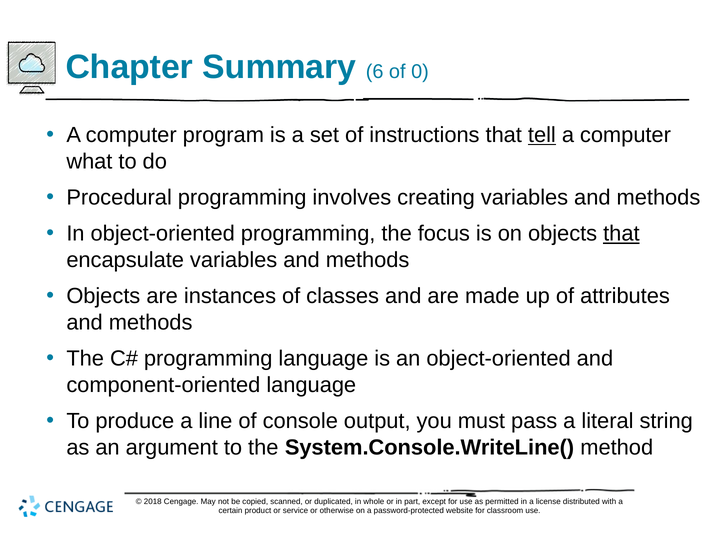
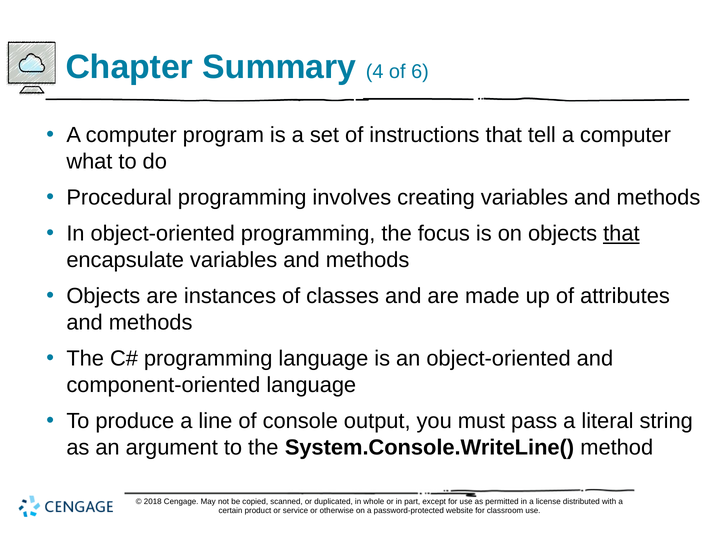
6: 6 -> 4
0: 0 -> 6
tell underline: present -> none
